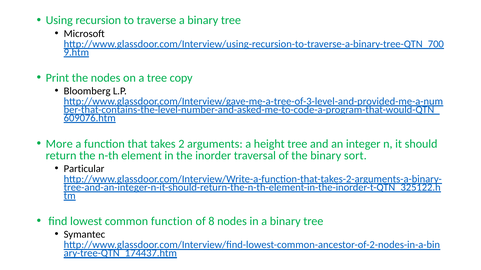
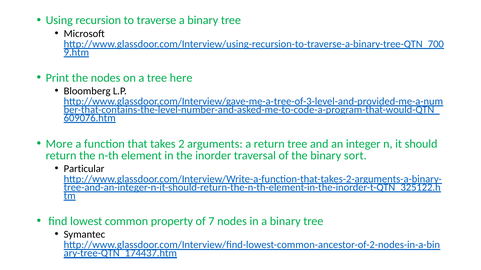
copy: copy -> here
a height: height -> return
common function: function -> property
8: 8 -> 7
